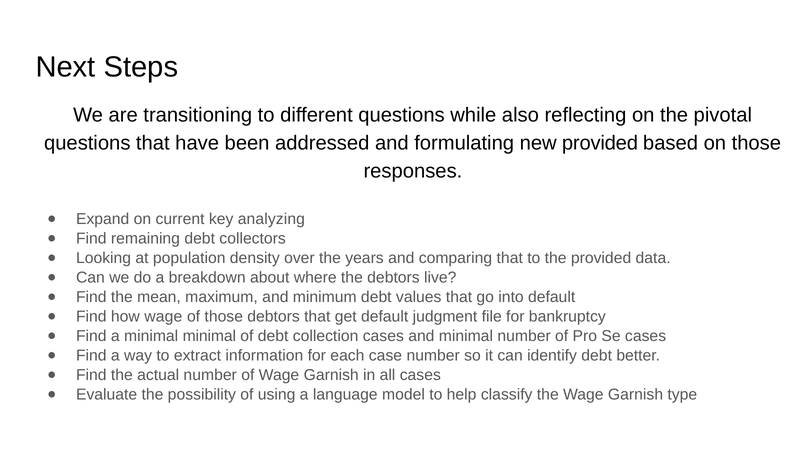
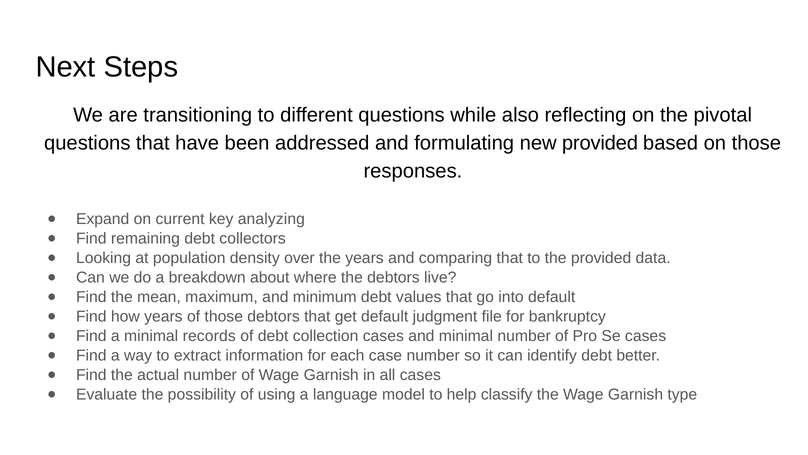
how wage: wage -> years
minimal minimal: minimal -> records
